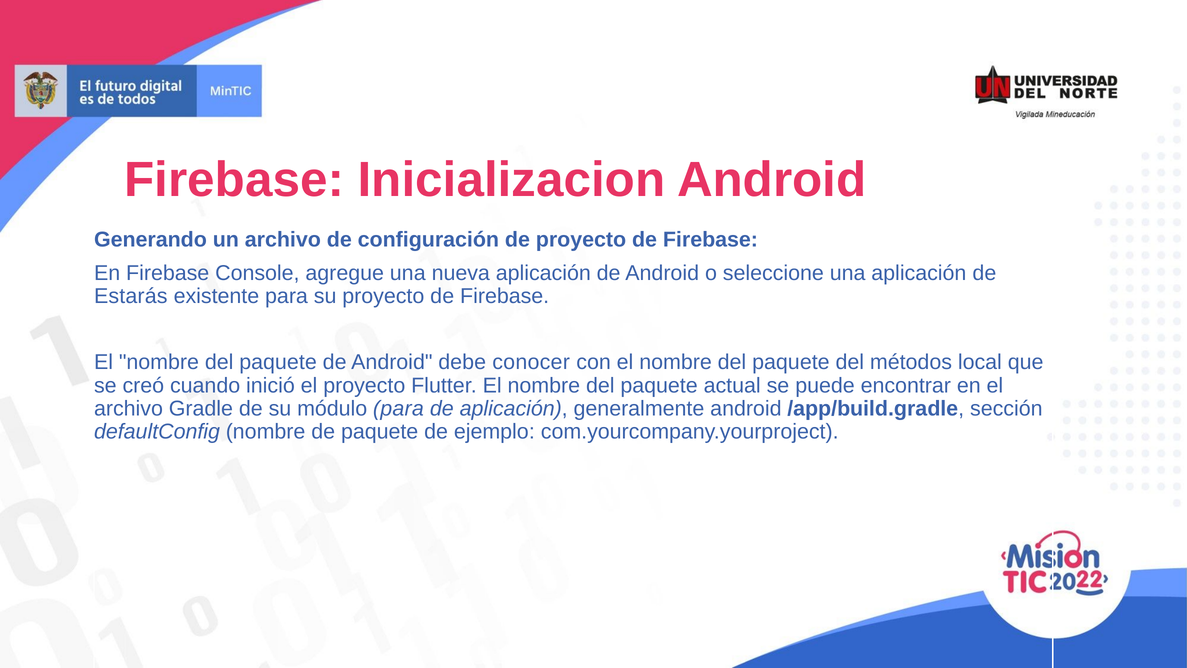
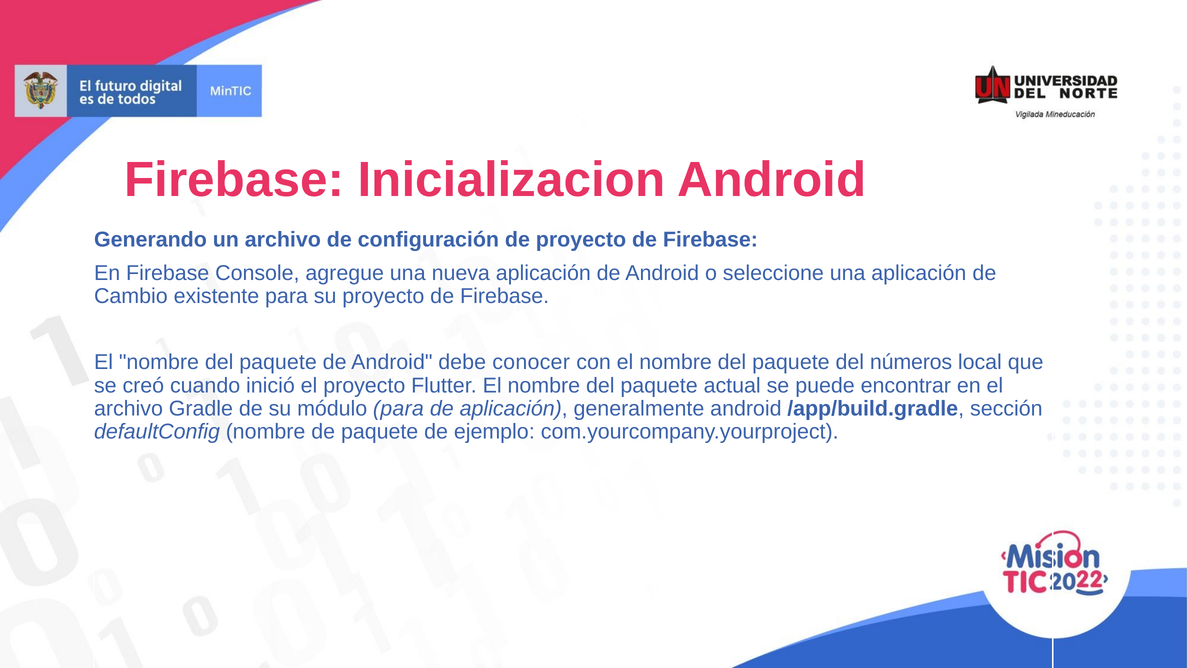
Estarás: Estarás -> Cambio
métodos: métodos -> números
